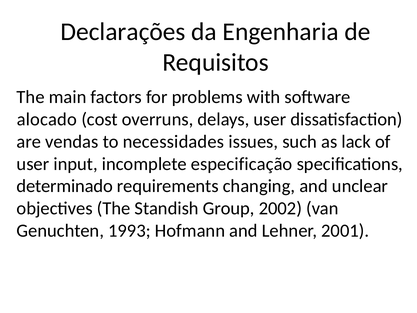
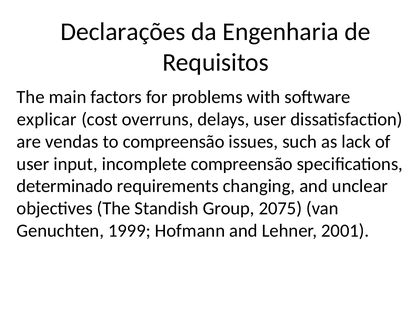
alocado: alocado -> explicar
to necessidades: necessidades -> compreensão
incomplete especificação: especificação -> compreensão
2002: 2002 -> 2075
1993: 1993 -> 1999
